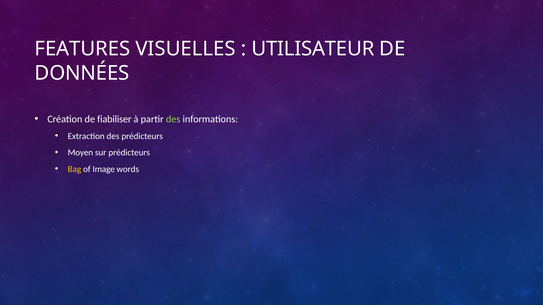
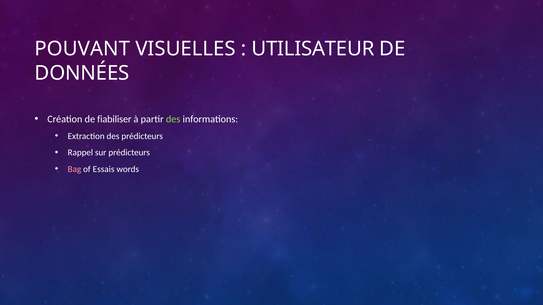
FEATURES: FEATURES -> POUVANT
Moyen: Moyen -> Rappel
Bag colour: yellow -> pink
Image: Image -> Essais
